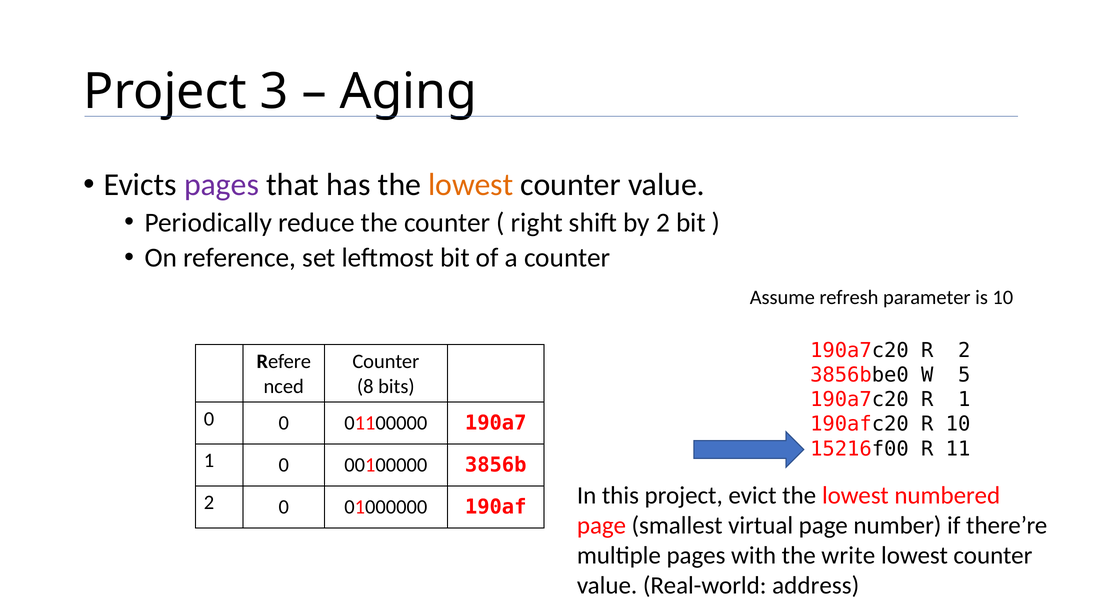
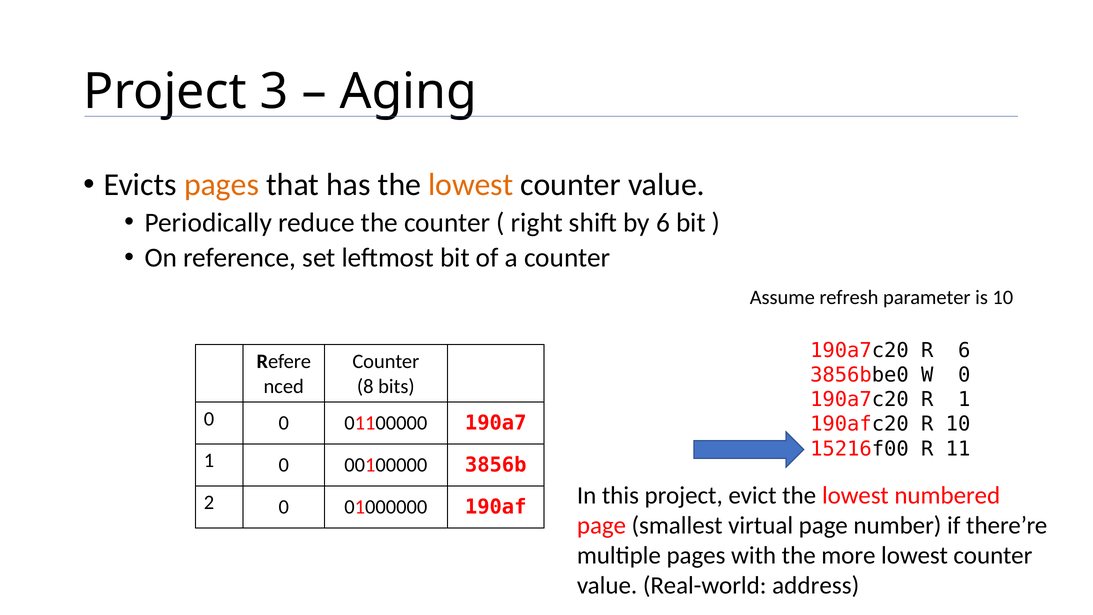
pages at (222, 185) colour: purple -> orange
by 2: 2 -> 6
R 2: 2 -> 6
W 5: 5 -> 0
write: write -> more
